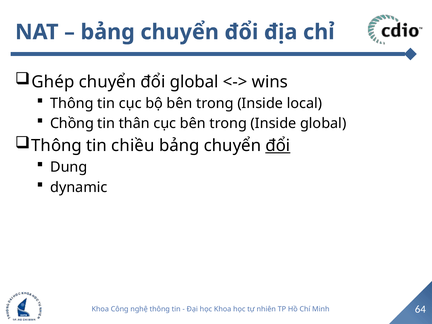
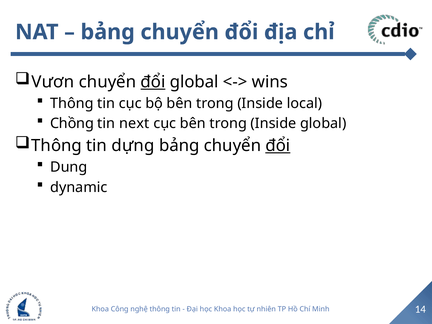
Ghép: Ghép -> Vươn
đổi at (153, 82) underline: none -> present
thân: thân -> next
chiều: chiều -> dựng
64: 64 -> 14
